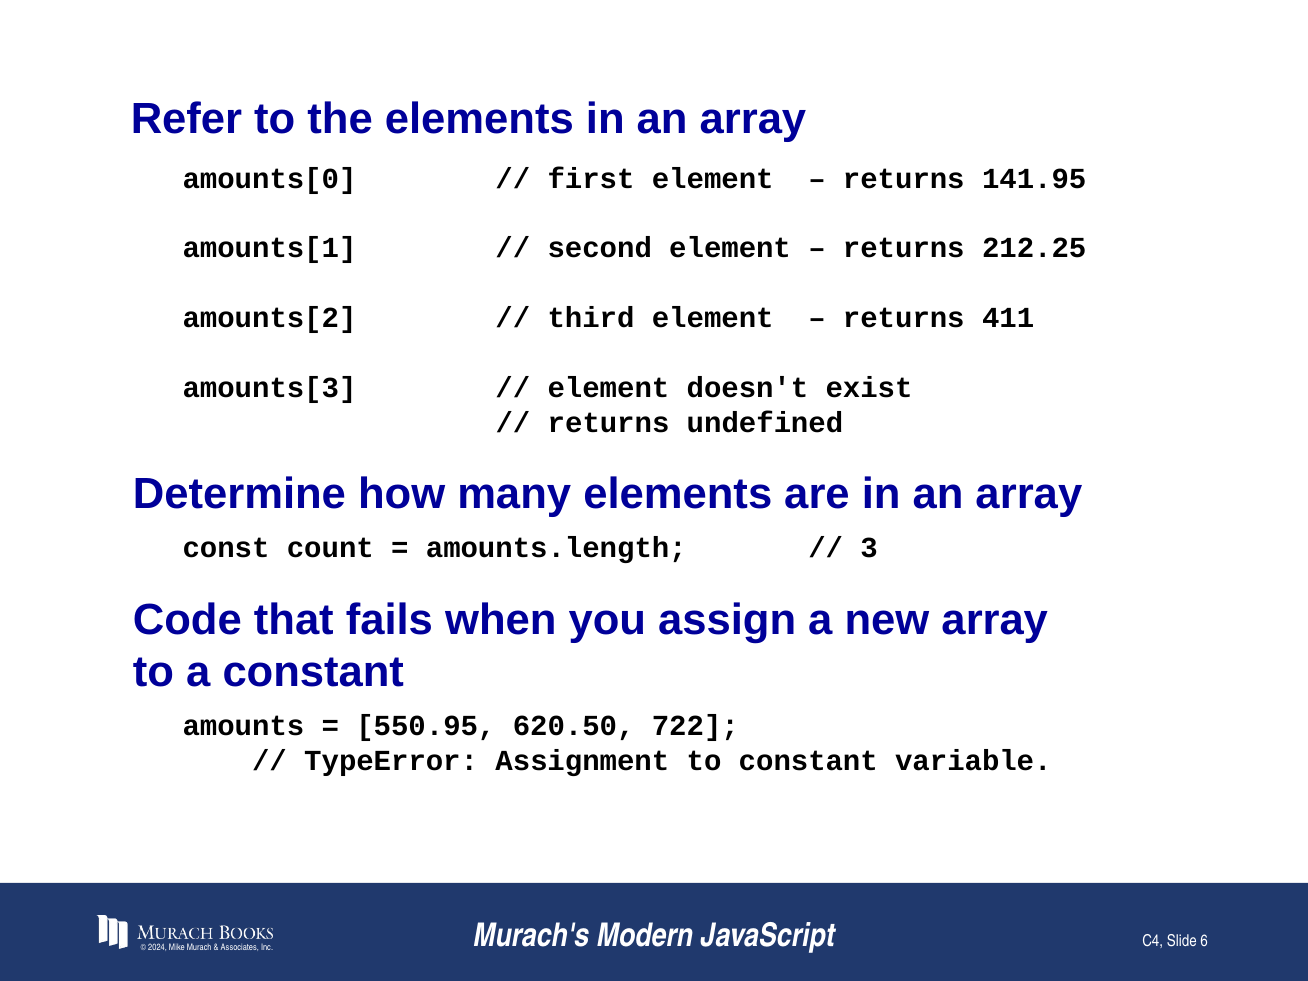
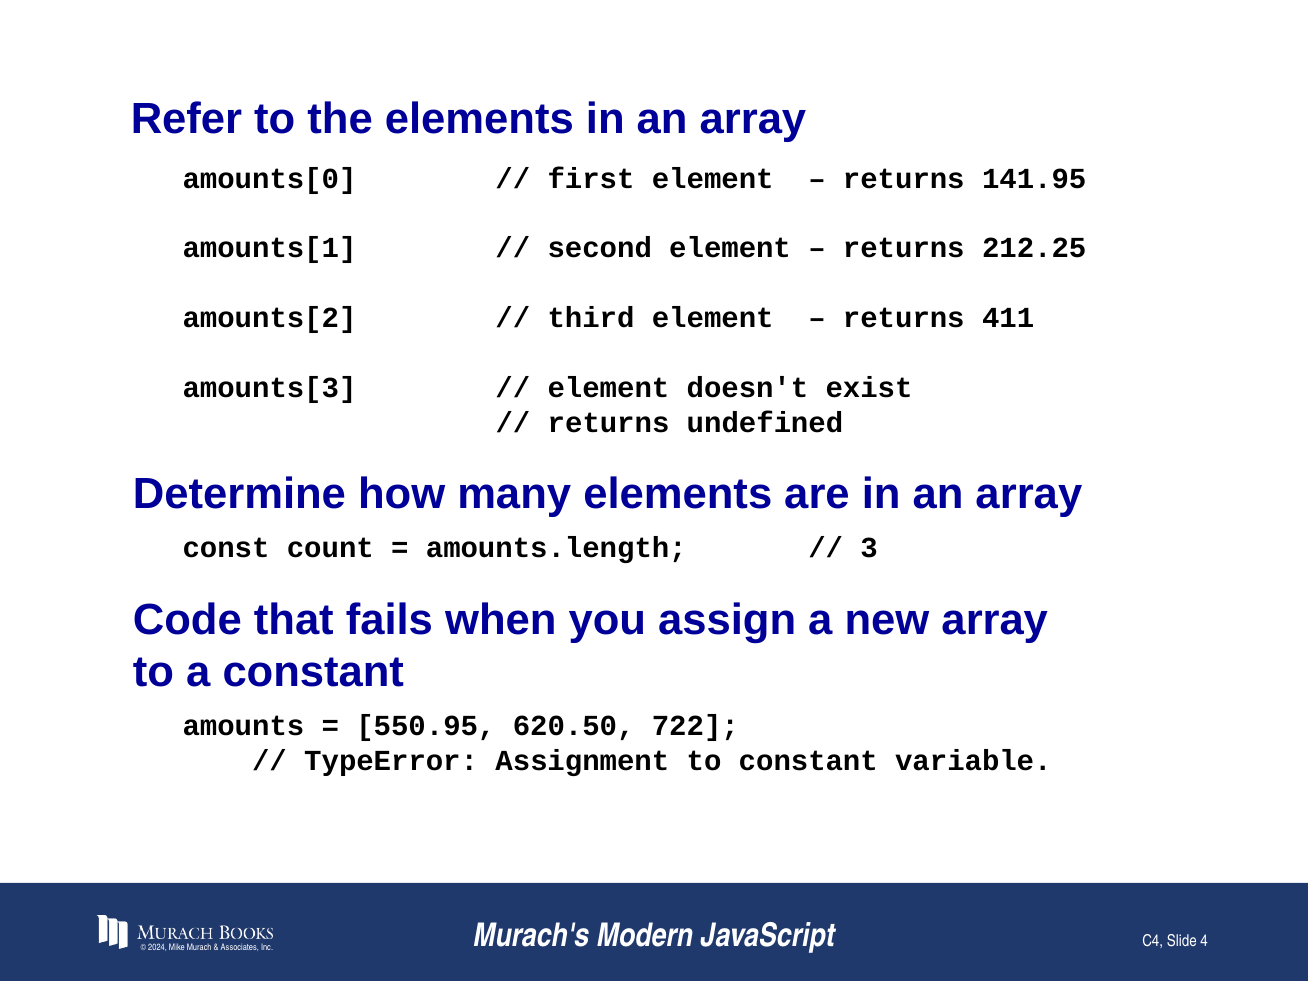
6: 6 -> 4
